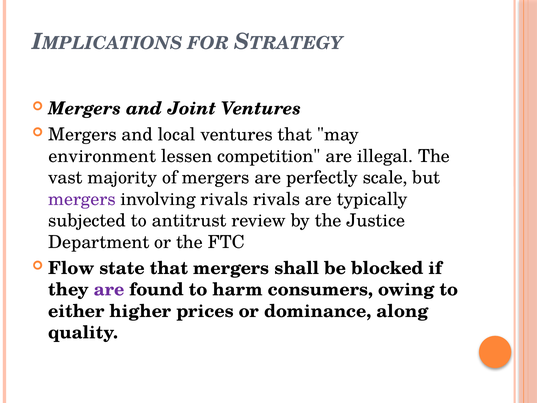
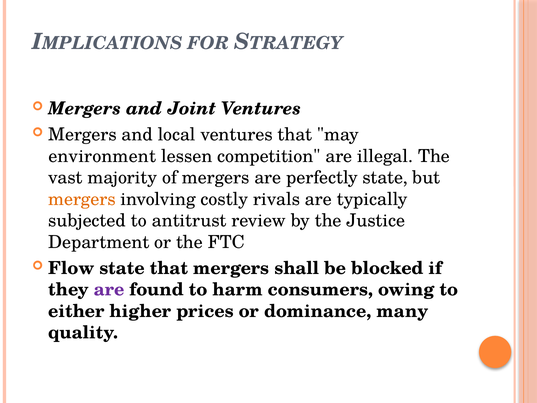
perfectly scale: scale -> state
mergers at (82, 199) colour: purple -> orange
involving rivals: rivals -> costly
along: along -> many
